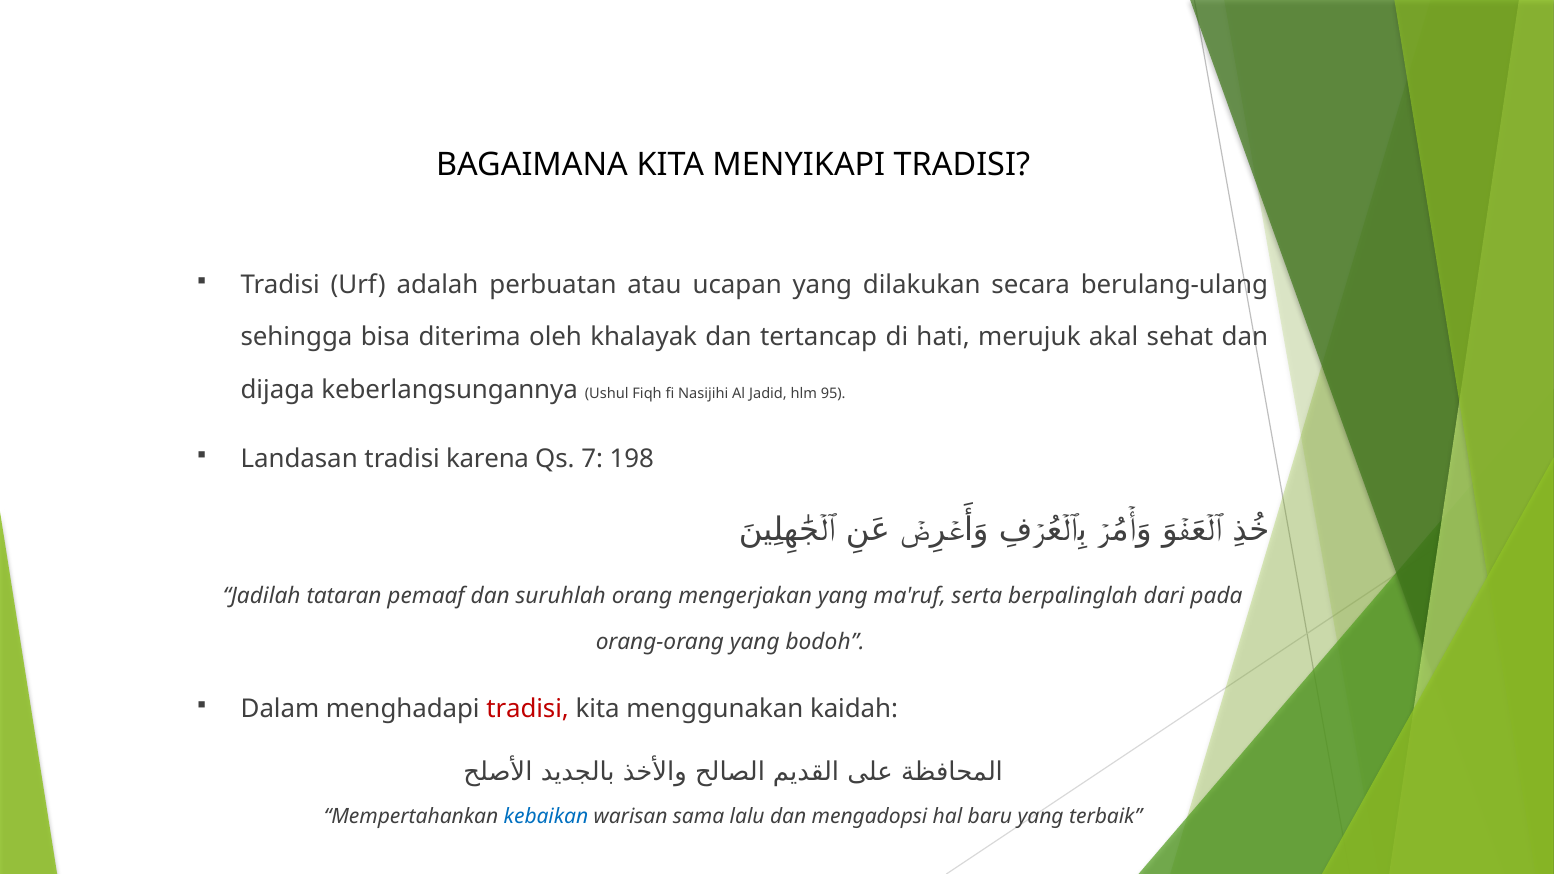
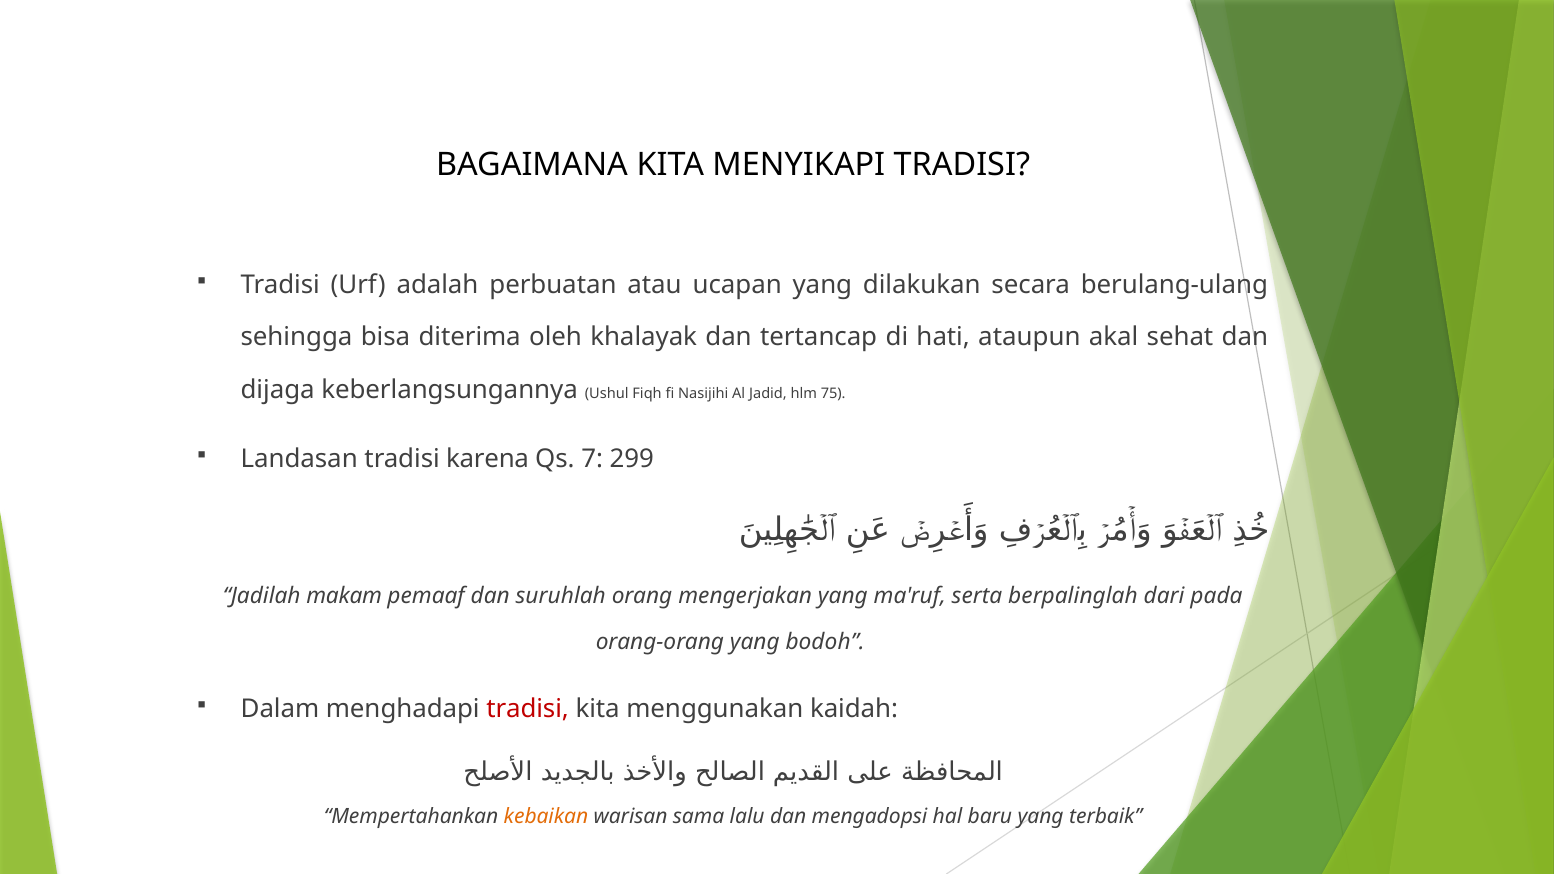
merujuk: merujuk -> ataupun
95: 95 -> 75
198: 198 -> 299
tataran: tataran -> makam
kebaikan colour: blue -> orange
